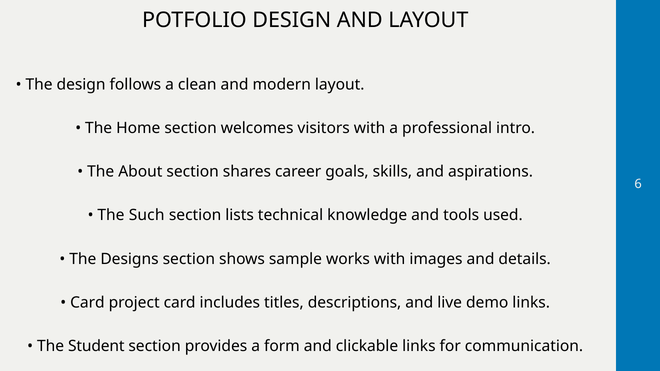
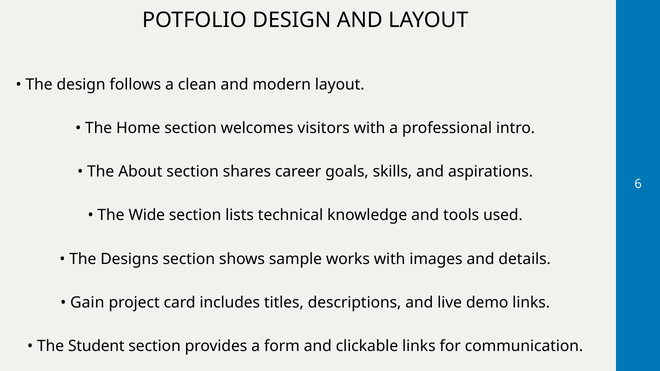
Such: Such -> Wide
Card at (87, 303): Card -> Gain
